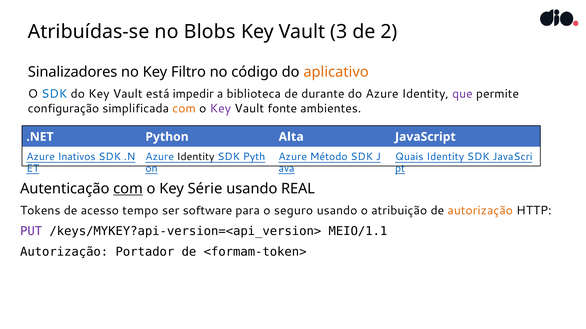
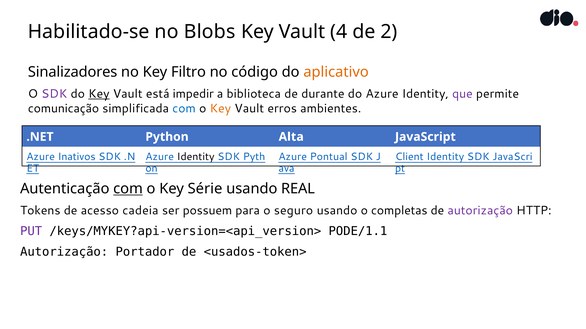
Atribuídas-se: Atribuídas-se -> Habilitado-se
3: 3 -> 4
SDK at (54, 94) colour: blue -> purple
Key at (99, 94) underline: none -> present
configuração: configuração -> comunicação
com at (184, 109) colour: orange -> blue
Key at (220, 109) colour: purple -> orange
fonte: fonte -> erros
Método: Método -> Pontual
Quais: Quais -> Client
tempo: tempo -> cadeia
software: software -> possuem
atribuição: atribuição -> completas
autorização at (480, 211) colour: orange -> purple
MEIO/1.1: MEIO/1.1 -> PODE/1.1
<formam-token>: <formam-token> -> <usados-token>
